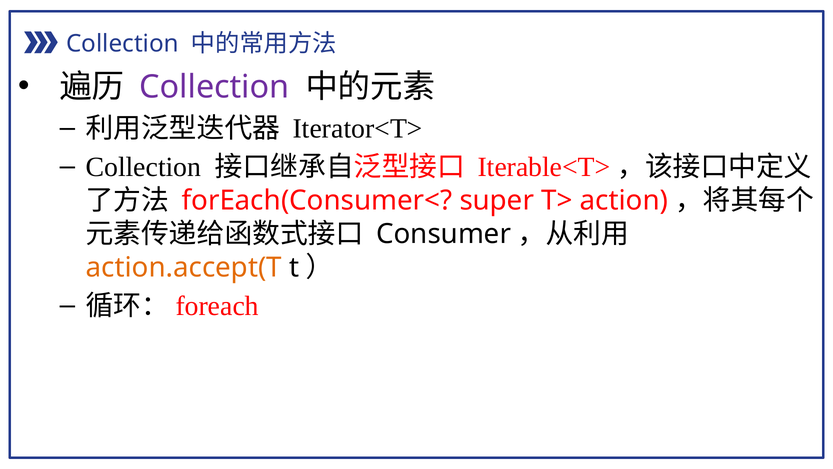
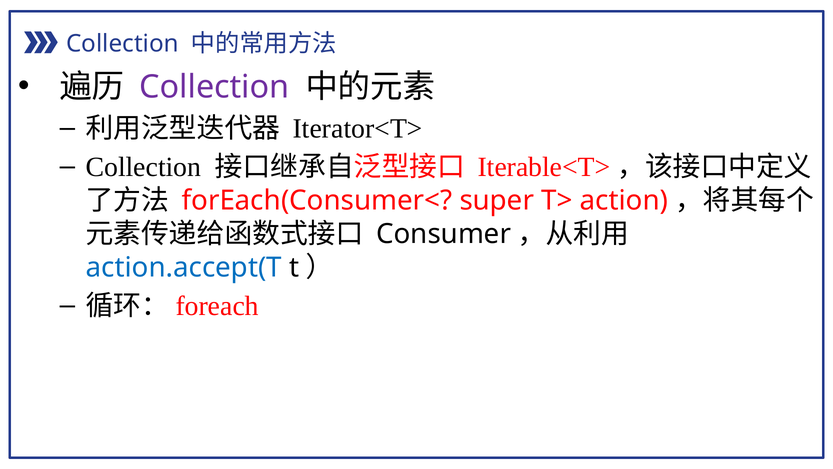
action.accept(T colour: orange -> blue
